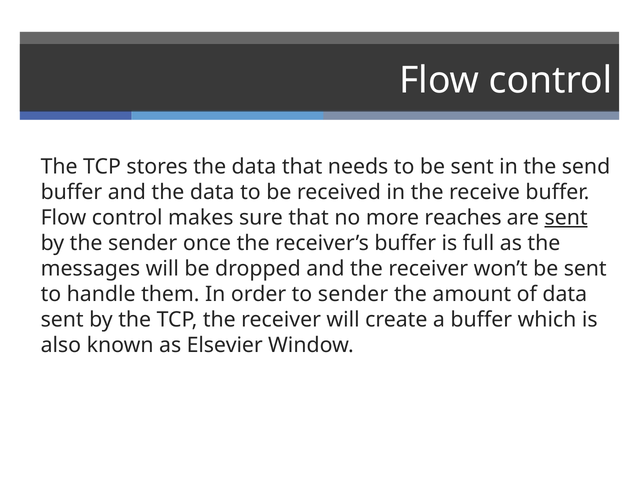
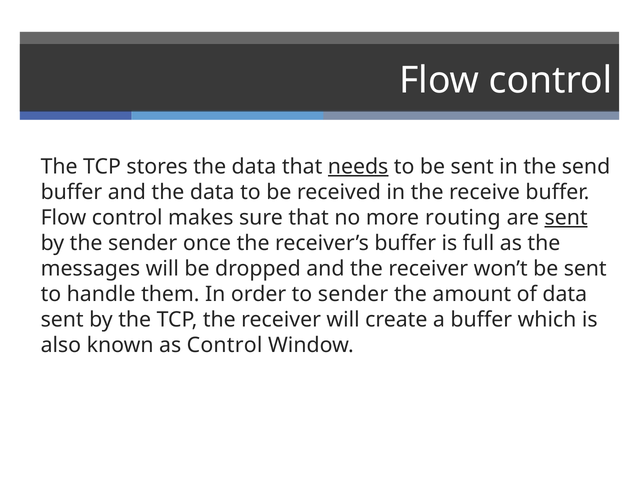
needs underline: none -> present
reaches: reaches -> routing
as Elsevier: Elsevier -> Control
